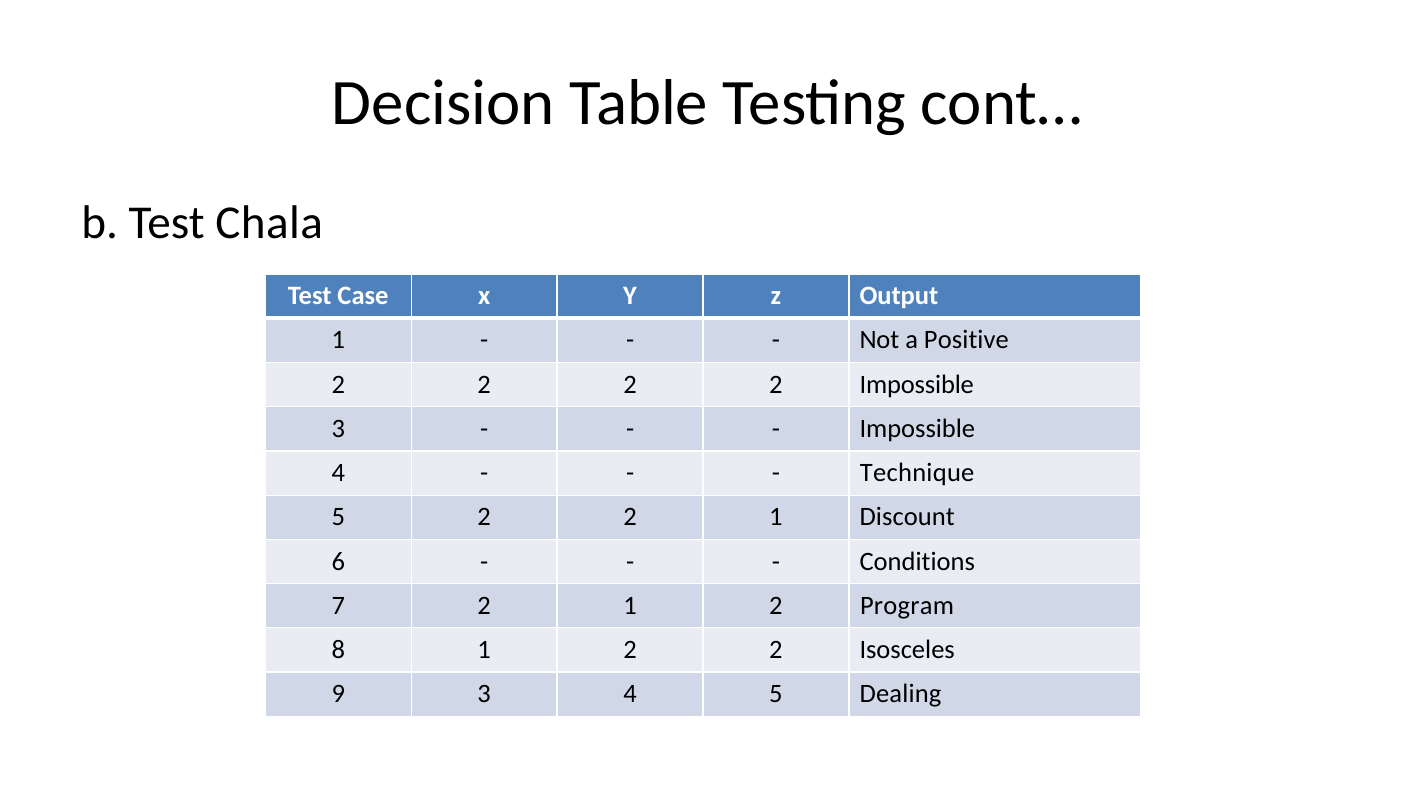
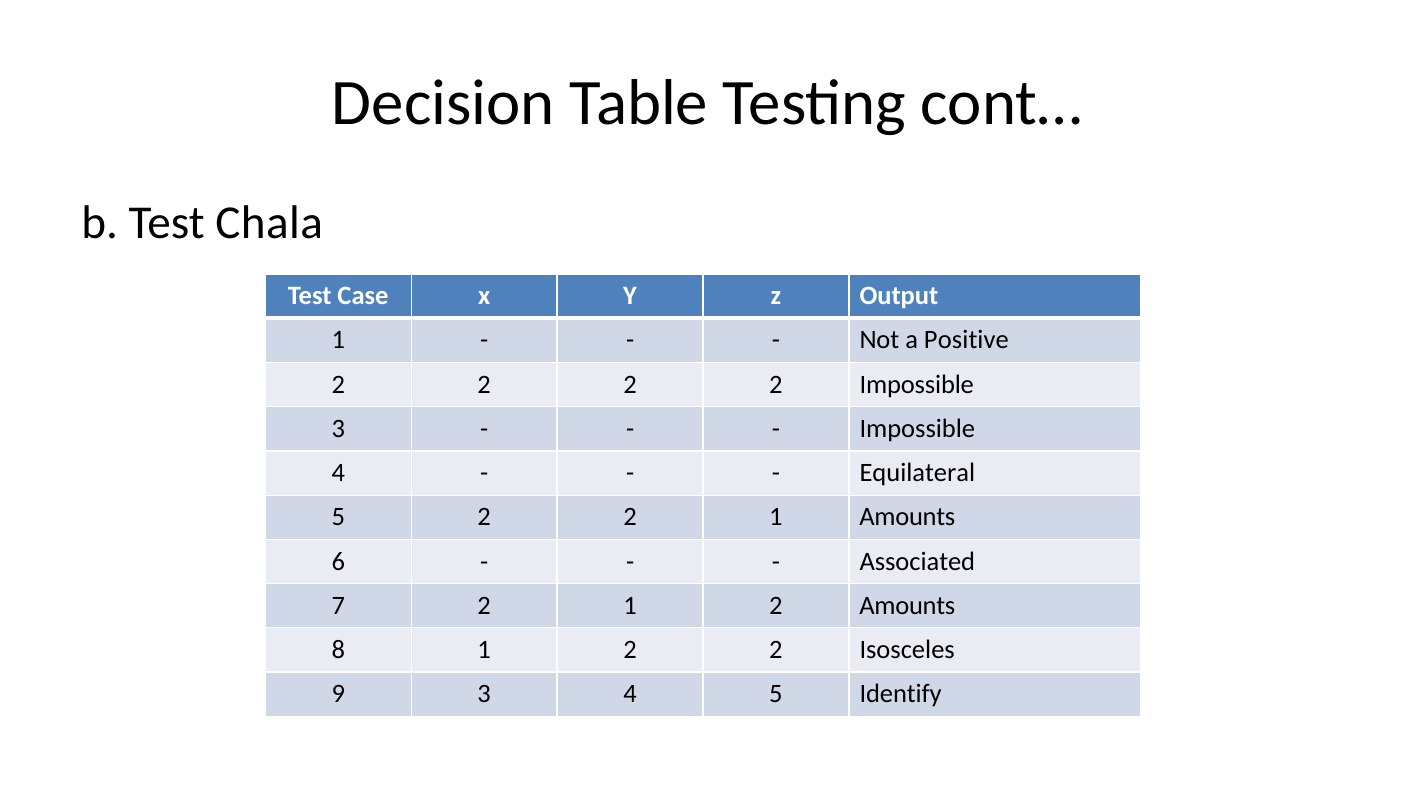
Technique: Technique -> Equilateral
1 Discount: Discount -> Amounts
Conditions: Conditions -> Associated
2 Program: Program -> Amounts
Dealing: Dealing -> Identify
